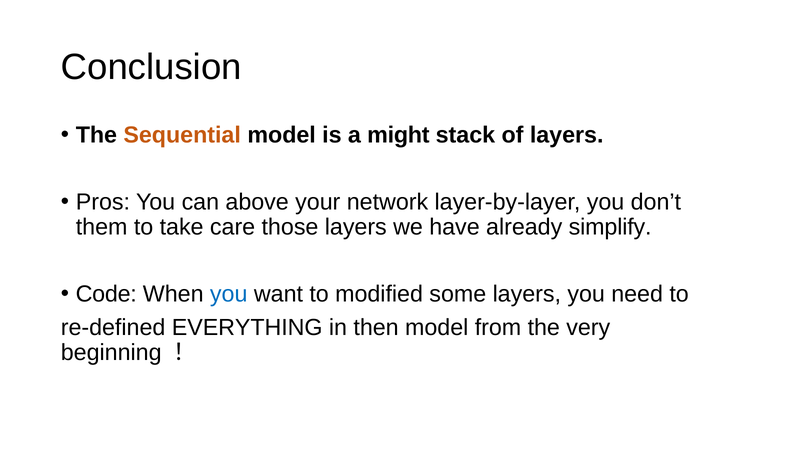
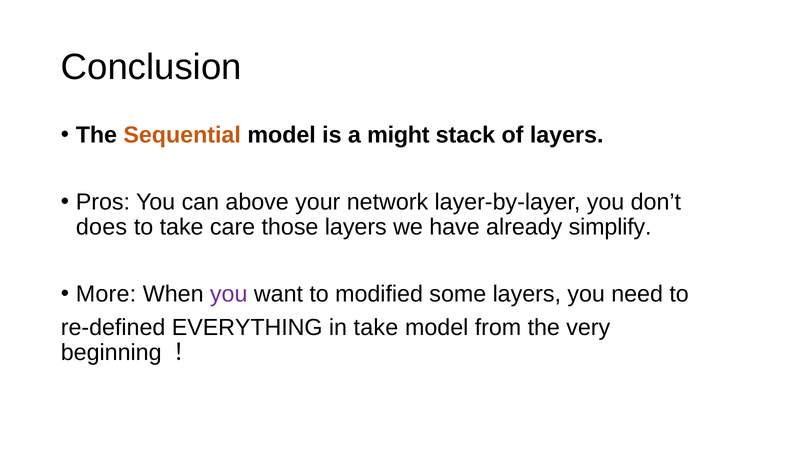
them: them -> does
Code: Code -> More
you at (229, 294) colour: blue -> purple
in then: then -> take
